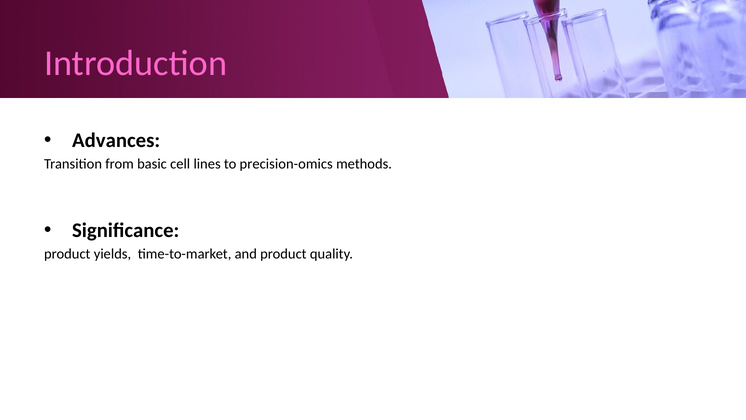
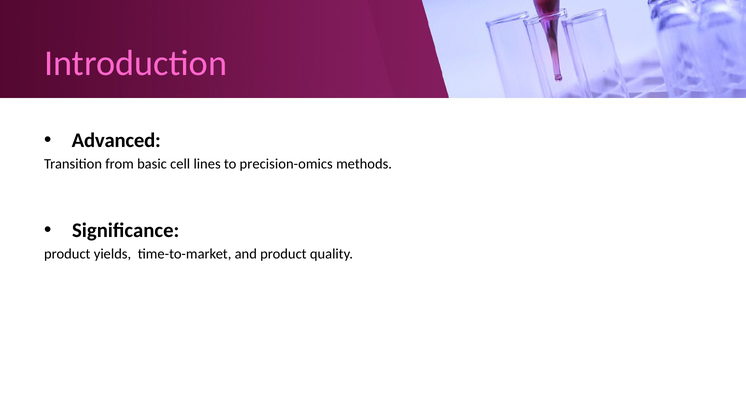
Advances: Advances -> Advanced
